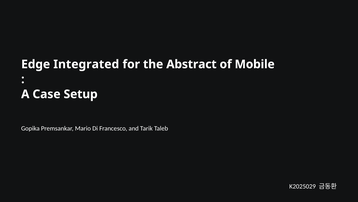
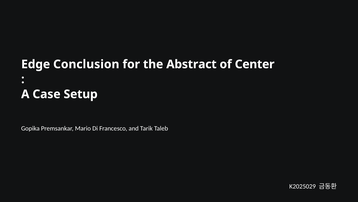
Integrated: Integrated -> Conclusion
Mobile: Mobile -> Center
